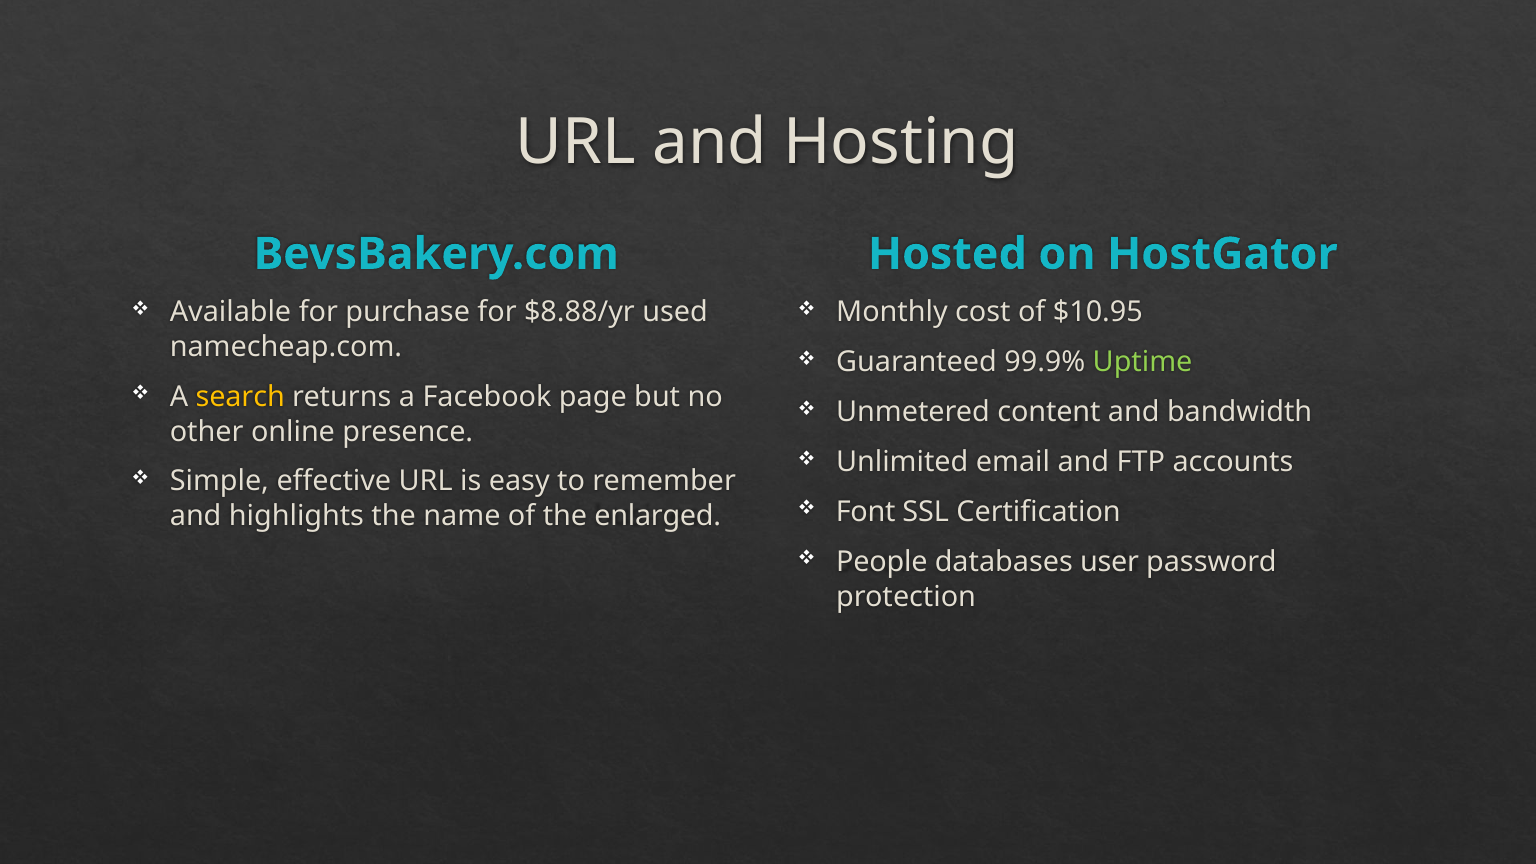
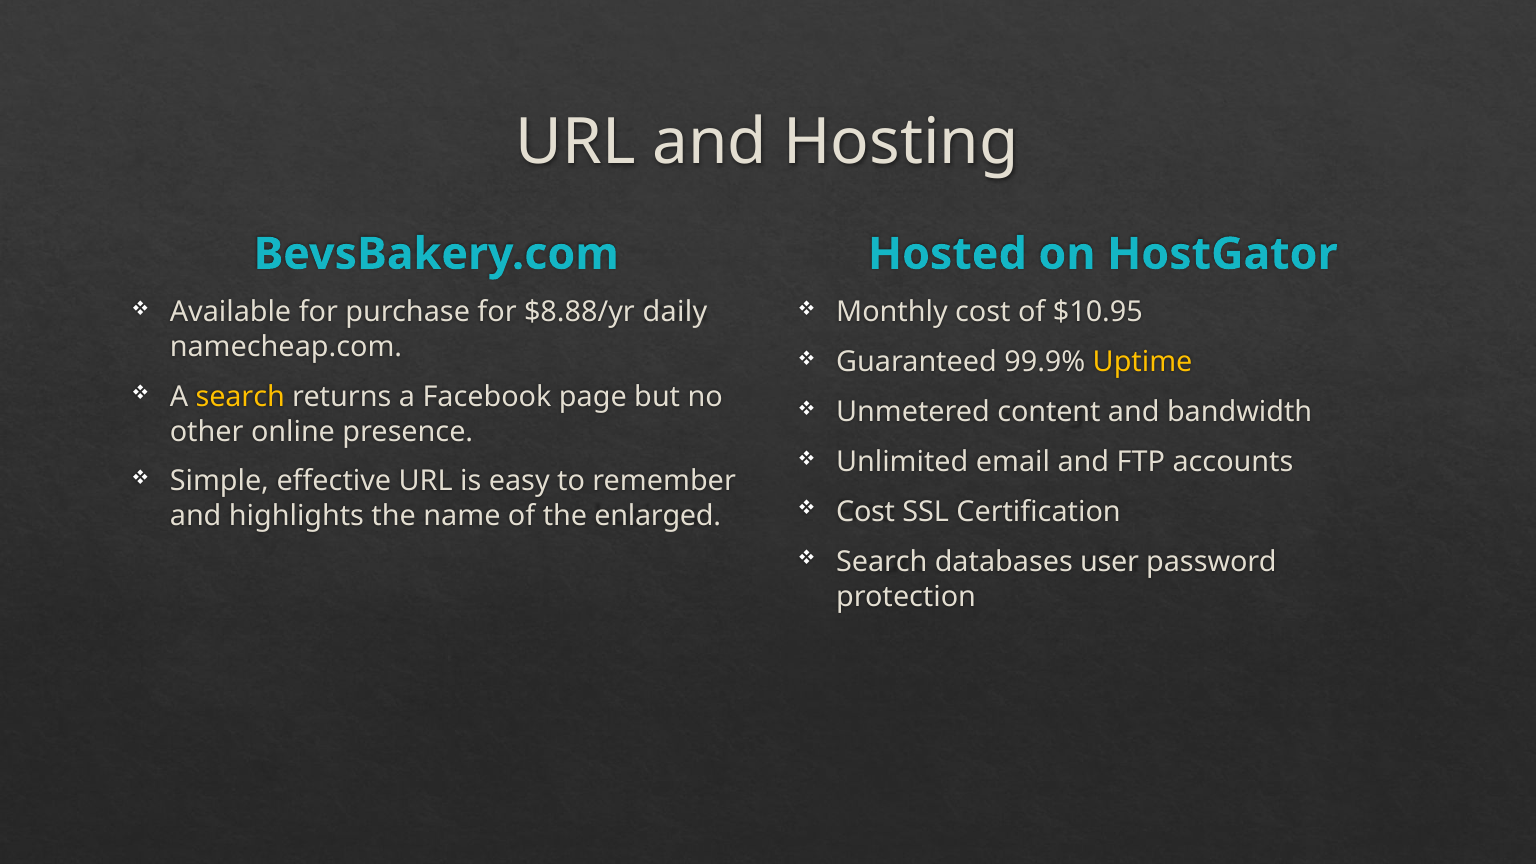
used: used -> daily
Uptime colour: light green -> yellow
Font at (866, 512): Font -> Cost
People at (882, 562): People -> Search
